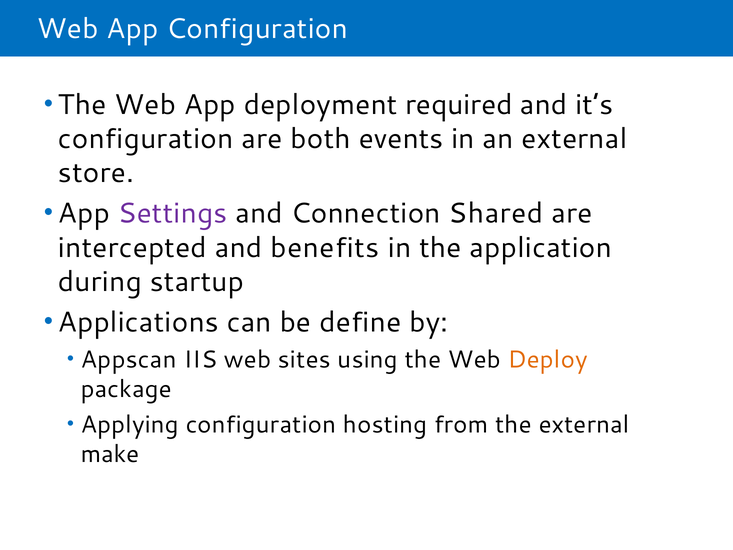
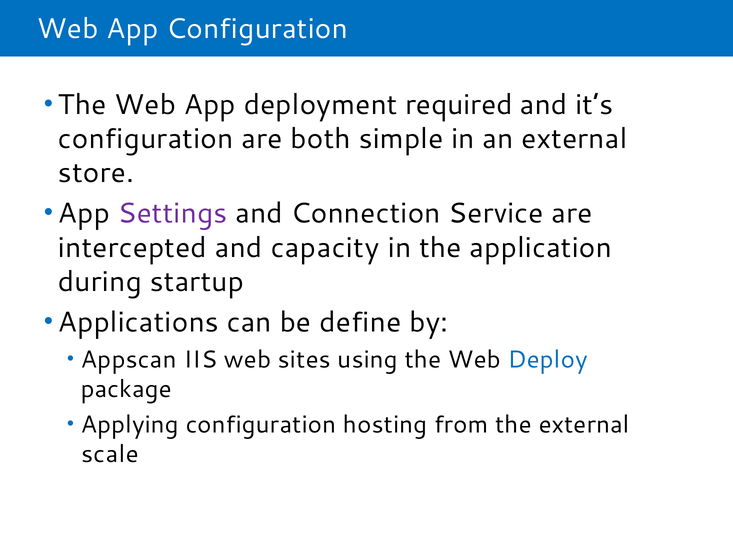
events: events -> simple
Shared: Shared -> Service
benefits: benefits -> capacity
Deploy colour: orange -> blue
make: make -> scale
